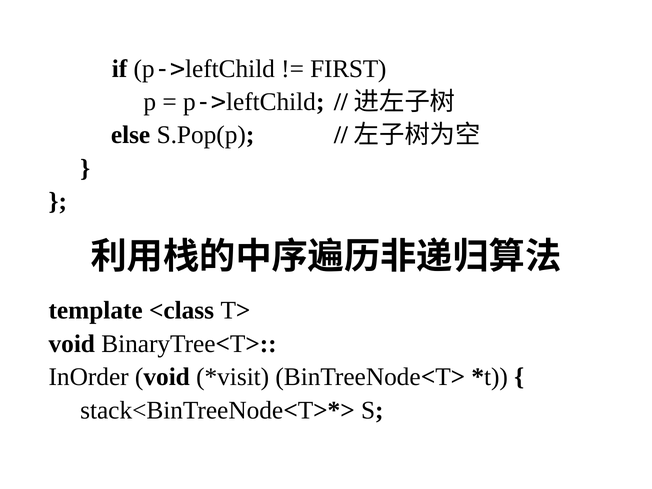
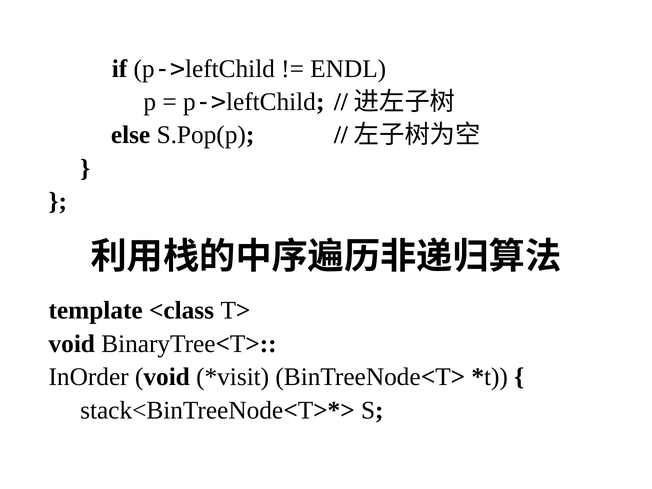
FIRST: FIRST -> ENDL
